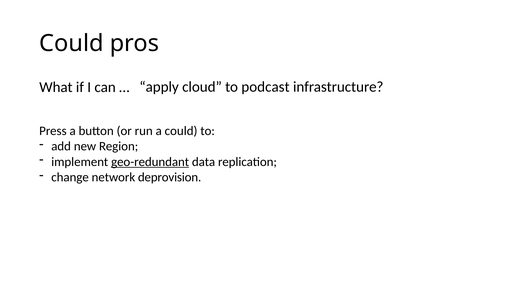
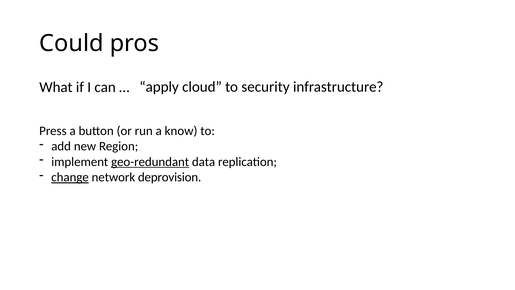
podcast: podcast -> security
a could: could -> know
change underline: none -> present
